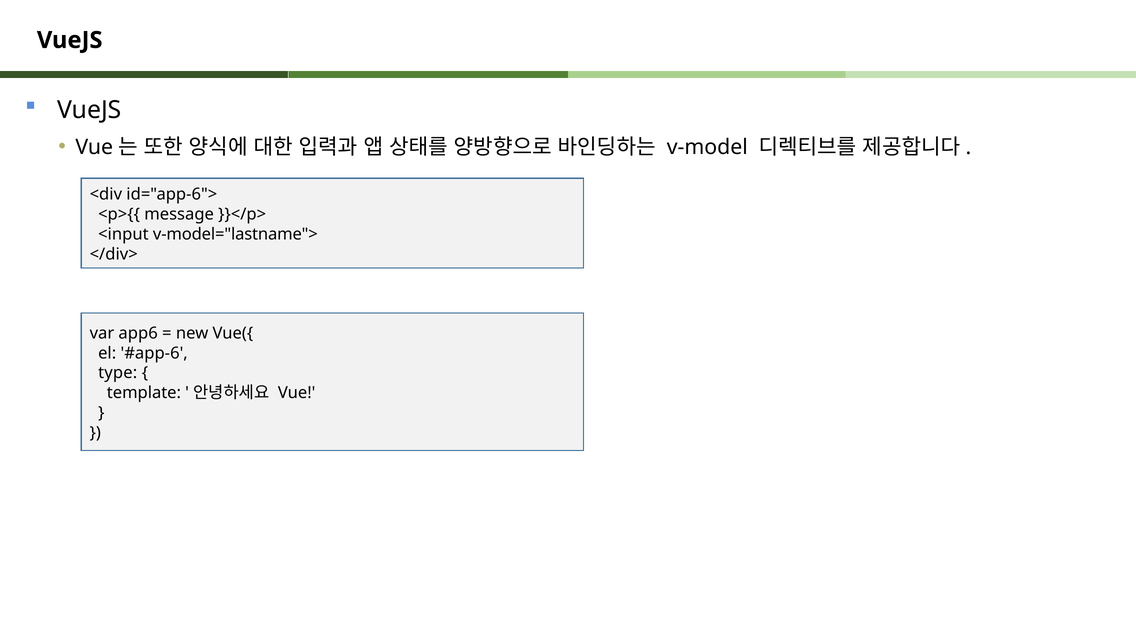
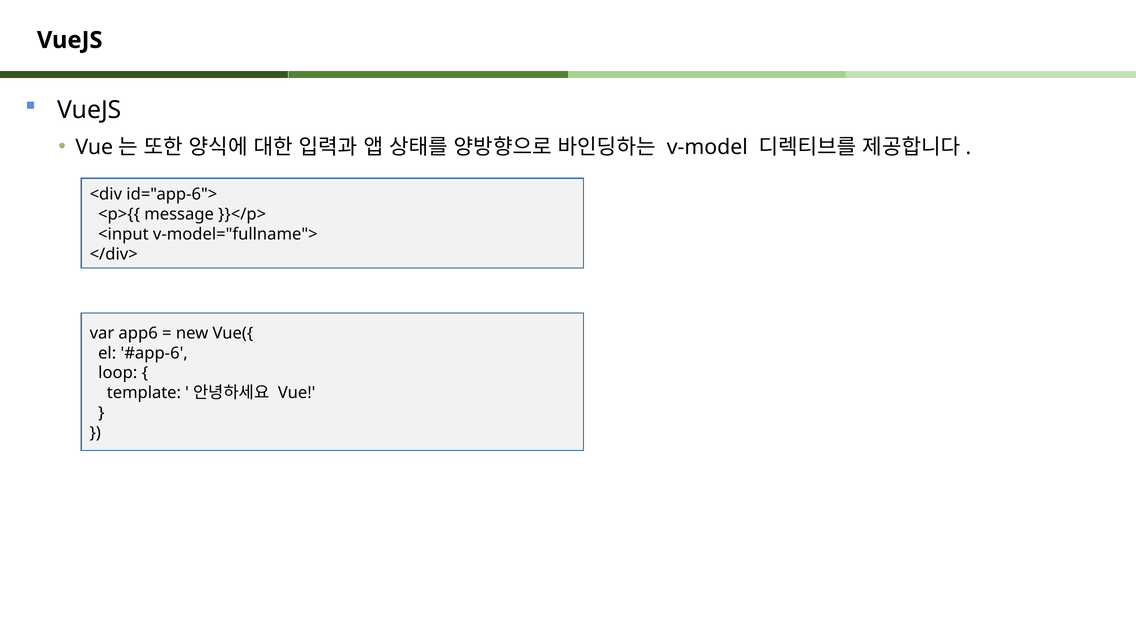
v-model="lastname">: v-model="lastname"> -> v-model="fullname">
type: type -> loop
